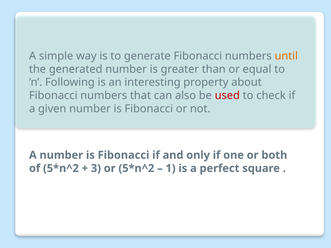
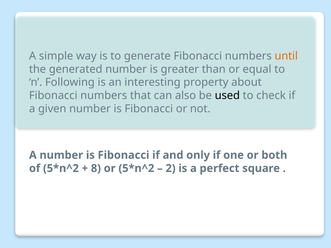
used colour: red -> black
3: 3 -> 8
1: 1 -> 2
